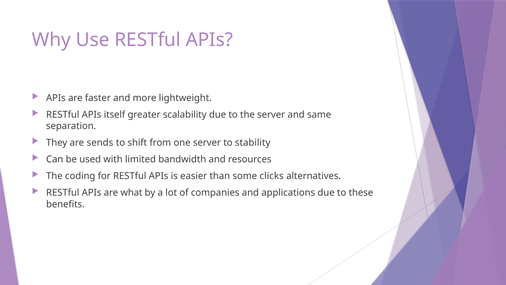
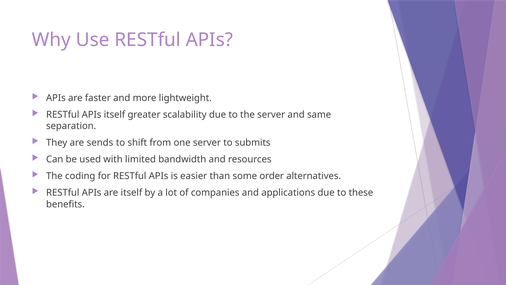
stability: stability -> submits
clicks: clicks -> order
are what: what -> itself
